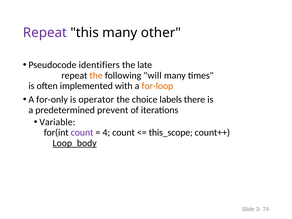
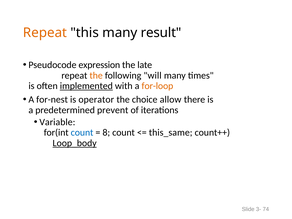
Repeat at (45, 33) colour: purple -> orange
other: other -> result
identifiers: identifiers -> expression
implemented underline: none -> present
for-only: for-only -> for-nest
labels: labels -> allow
count at (82, 133) colour: purple -> blue
4: 4 -> 8
this_scope: this_scope -> this_same
